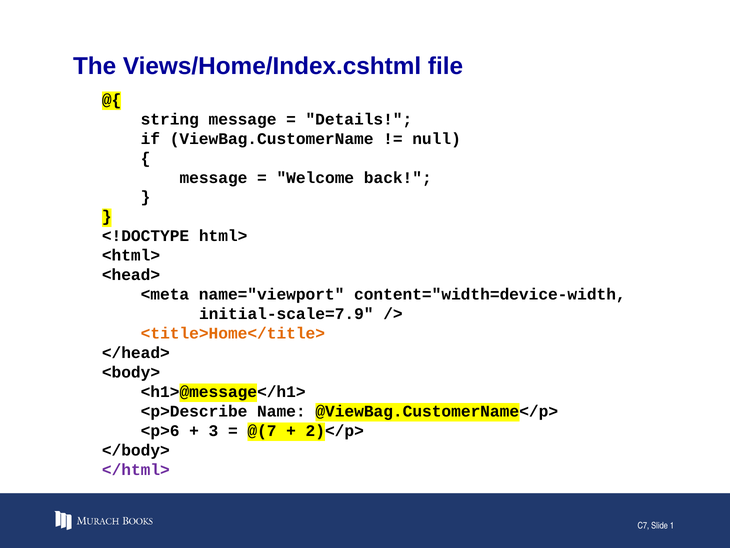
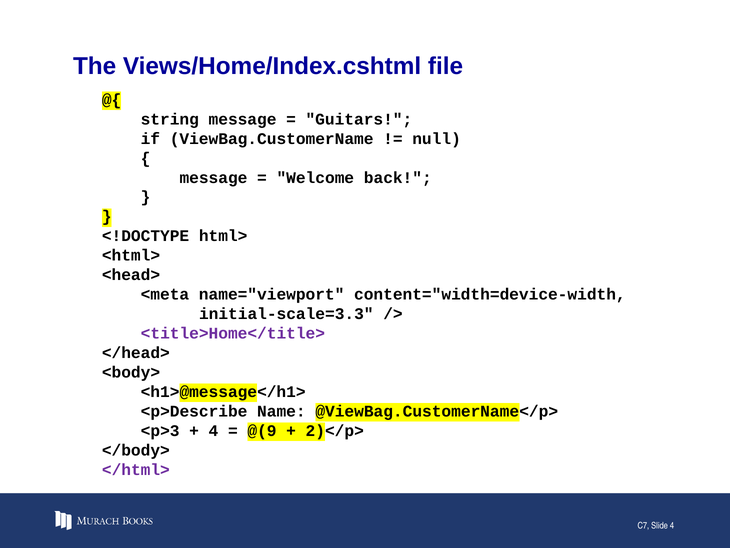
Details: Details -> Guitars
initial-scale=7.9: initial-scale=7.9 -> initial-scale=3.3
<title>Home</title> colour: orange -> purple
<p>6: <p>6 -> <p>3
3 at (213, 430): 3 -> 4
@(7: @(7 -> @(9
Slide 1: 1 -> 4
